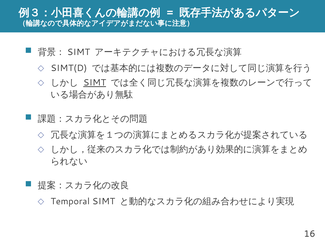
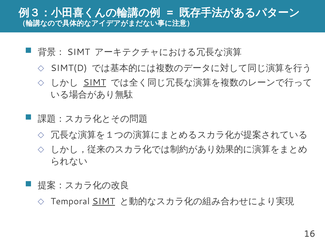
SIMT at (104, 201) underline: none -> present
